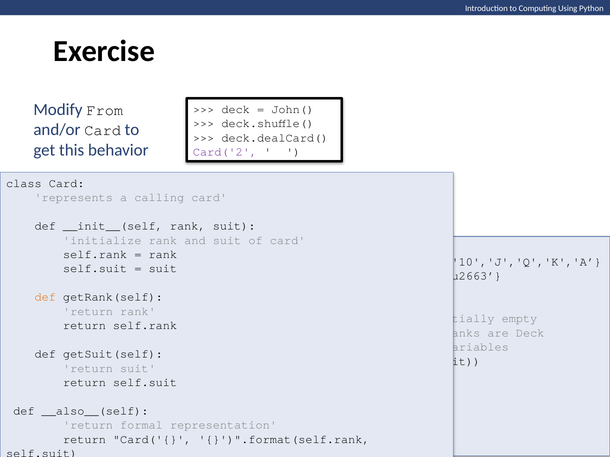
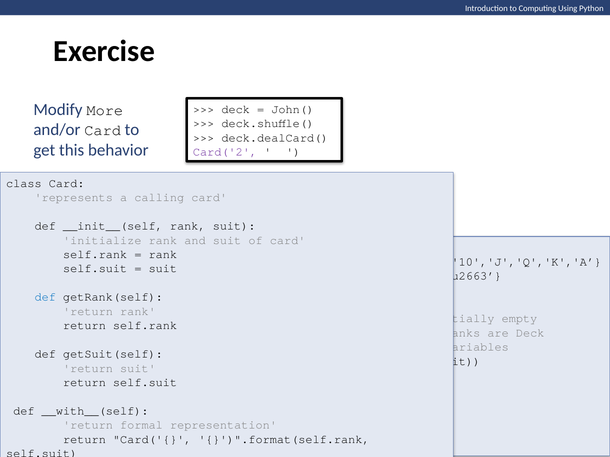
From: From -> More
def at (45, 297) colour: orange -> blue
__also__(self: __also__(self -> __with__(self
